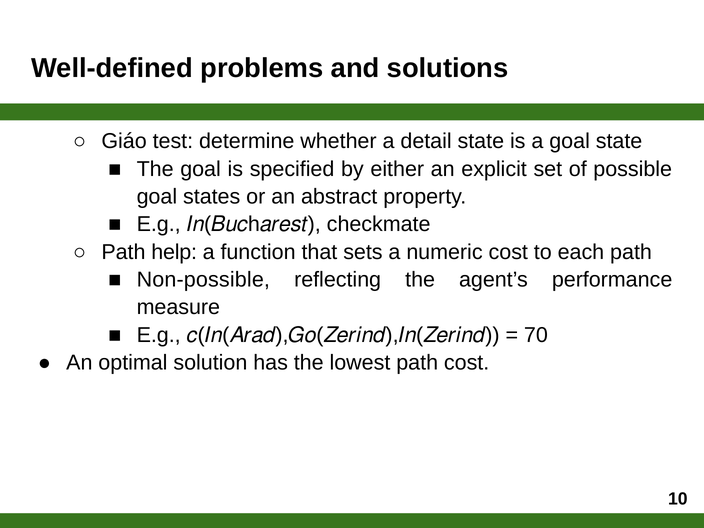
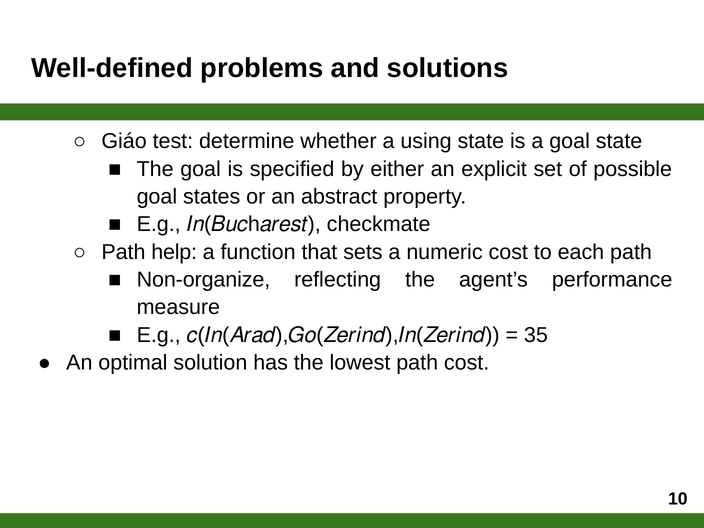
detail: detail -> using
Non-possible: Non-possible -> Non-organize
70: 70 -> 35
